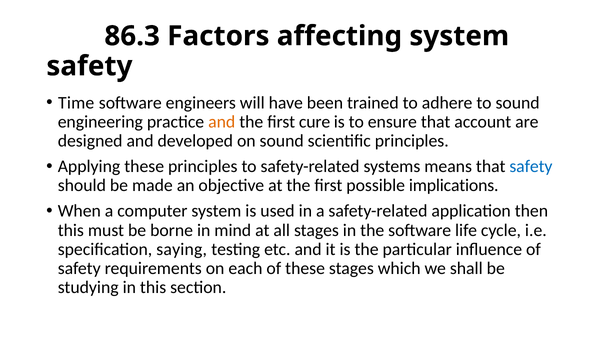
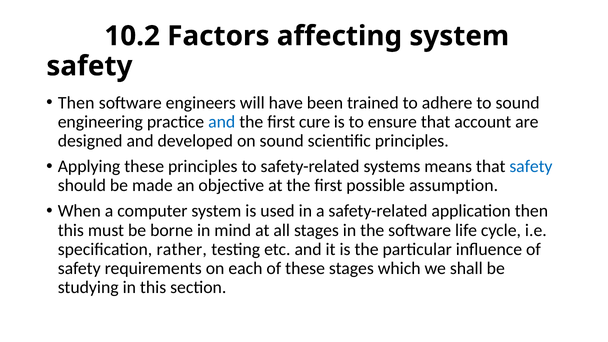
86.3: 86.3 -> 10.2
Time at (76, 103): Time -> Then
and at (222, 122) colour: orange -> blue
implications: implications -> assumption
saying: saying -> rather
